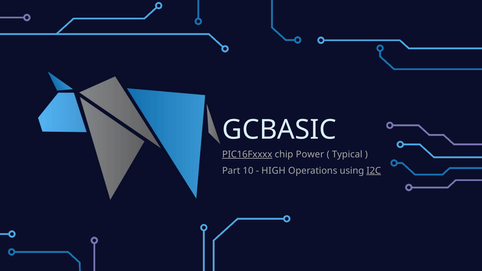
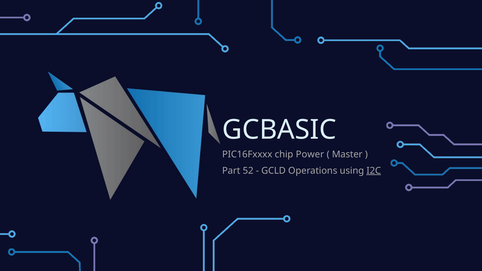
PIC16Fxxxx underline: present -> none
Typical: Typical -> Master
10: 10 -> 52
HIGH: HIGH -> GCLD
